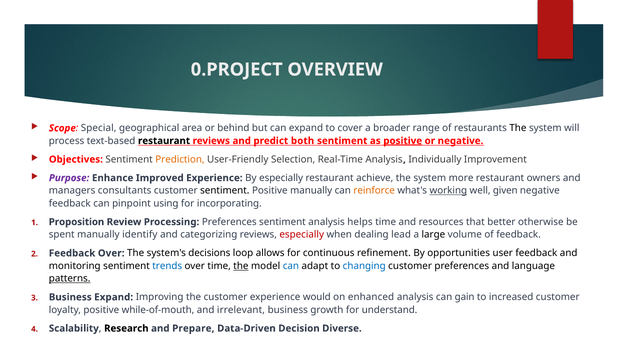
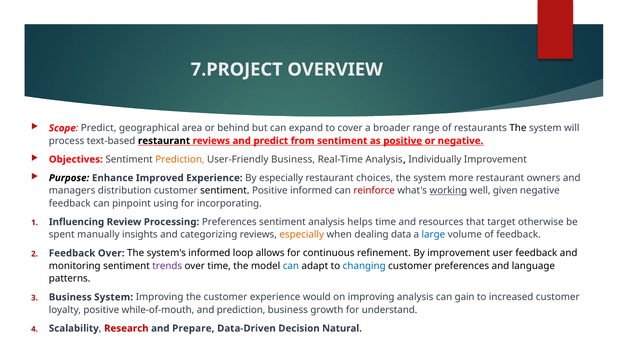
0.PROJECT: 0.PROJECT -> 7.PROJECT
Scope Special: Special -> Predict
both: both -> from
User-Friendly Selection: Selection -> Business
Purpose colour: purple -> black
achieve: achieve -> choices
consultants: consultants -> distribution
Positive manually: manually -> informed
reinforce colour: orange -> red
Proposition: Proposition -> Influencing
better: better -> target
identify: identify -> insights
especially at (302, 235) colour: red -> orange
lead: lead -> data
large colour: black -> blue
system's decisions: decisions -> informed
By opportunities: opportunities -> improvement
trends colour: blue -> purple
the at (241, 266) underline: present -> none
patterns underline: present -> none
Business Expand: Expand -> System
on enhanced: enhanced -> improving
and irrelevant: irrelevant -> prediction
Research colour: black -> red
Diverse: Diverse -> Natural
